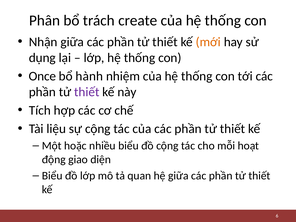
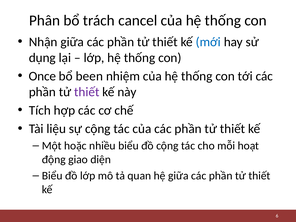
create: create -> cancel
mới colour: orange -> blue
hành: hành -> been
